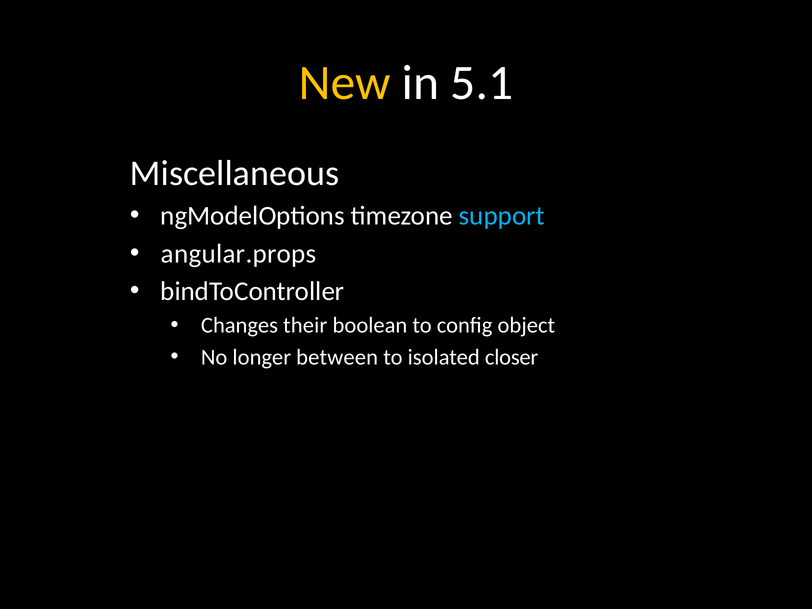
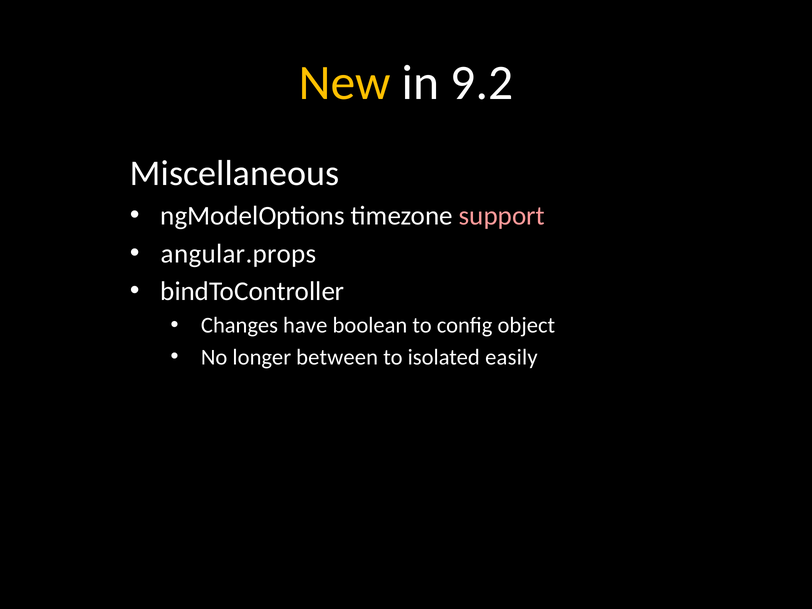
5.1: 5.1 -> 9.2
support colour: light blue -> pink
their: their -> have
closer: closer -> easily
